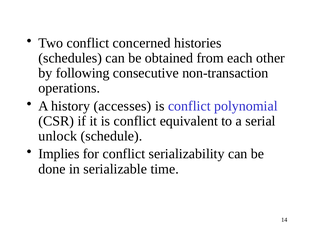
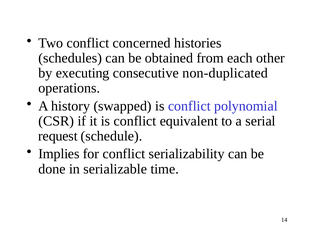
following: following -> executing
non-transaction: non-transaction -> non-duplicated
accesses: accesses -> swapped
unlock: unlock -> request
